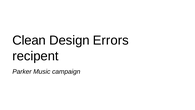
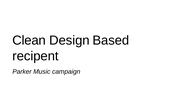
Errors: Errors -> Based
